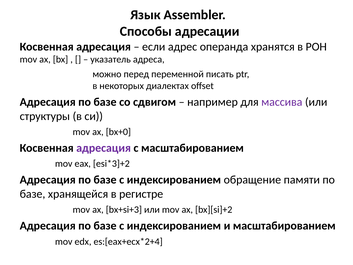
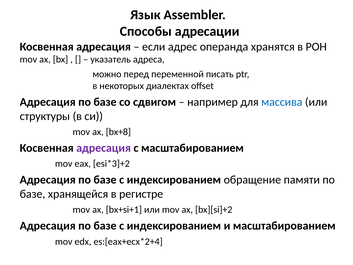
массива colour: purple -> blue
bx+0: bx+0 -> bx+8
bx+si+3: bx+si+3 -> bx+si+1
